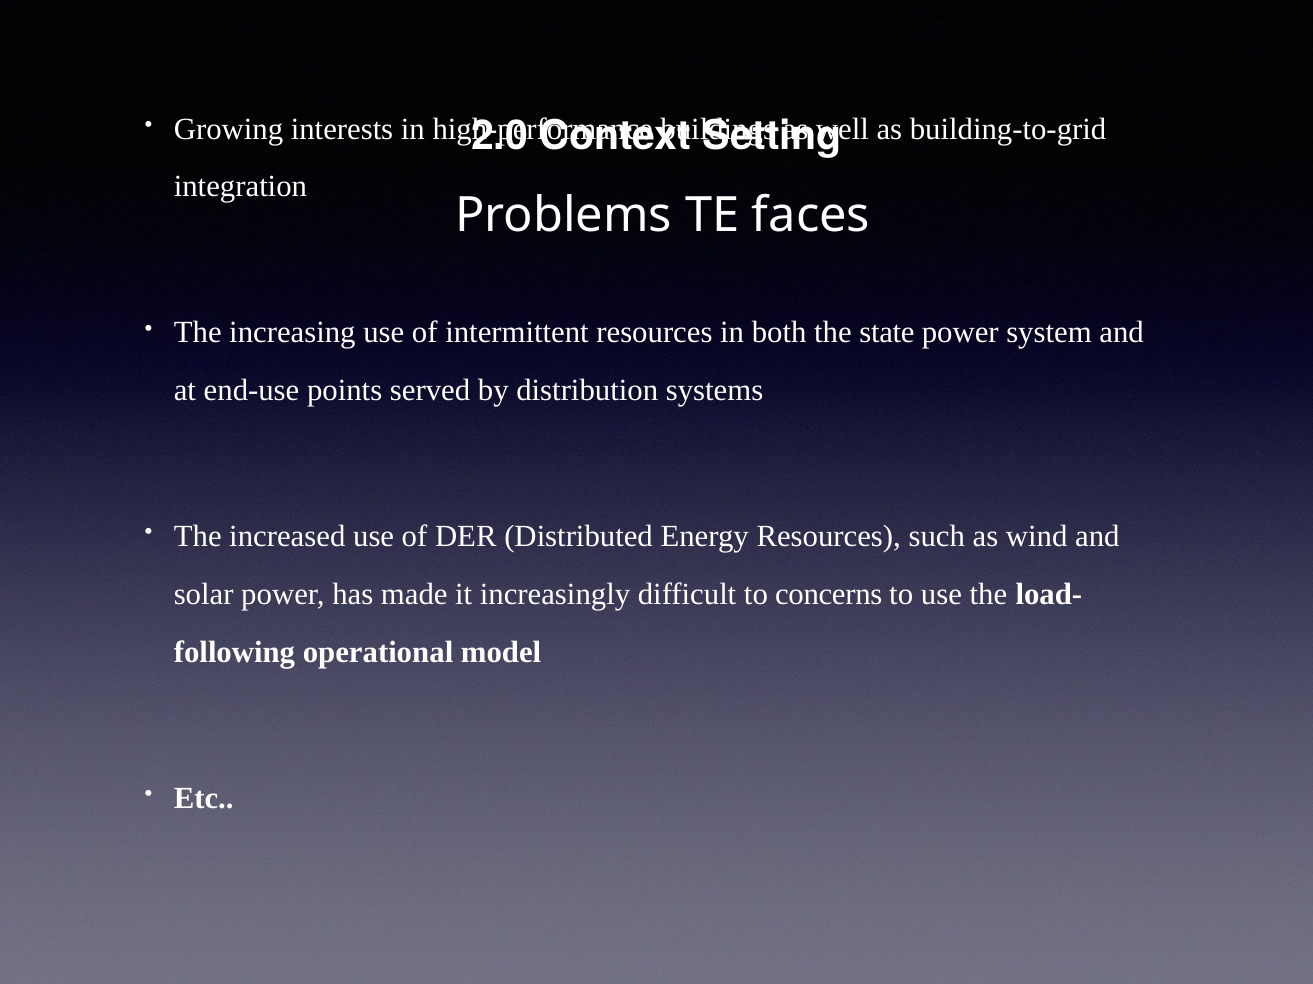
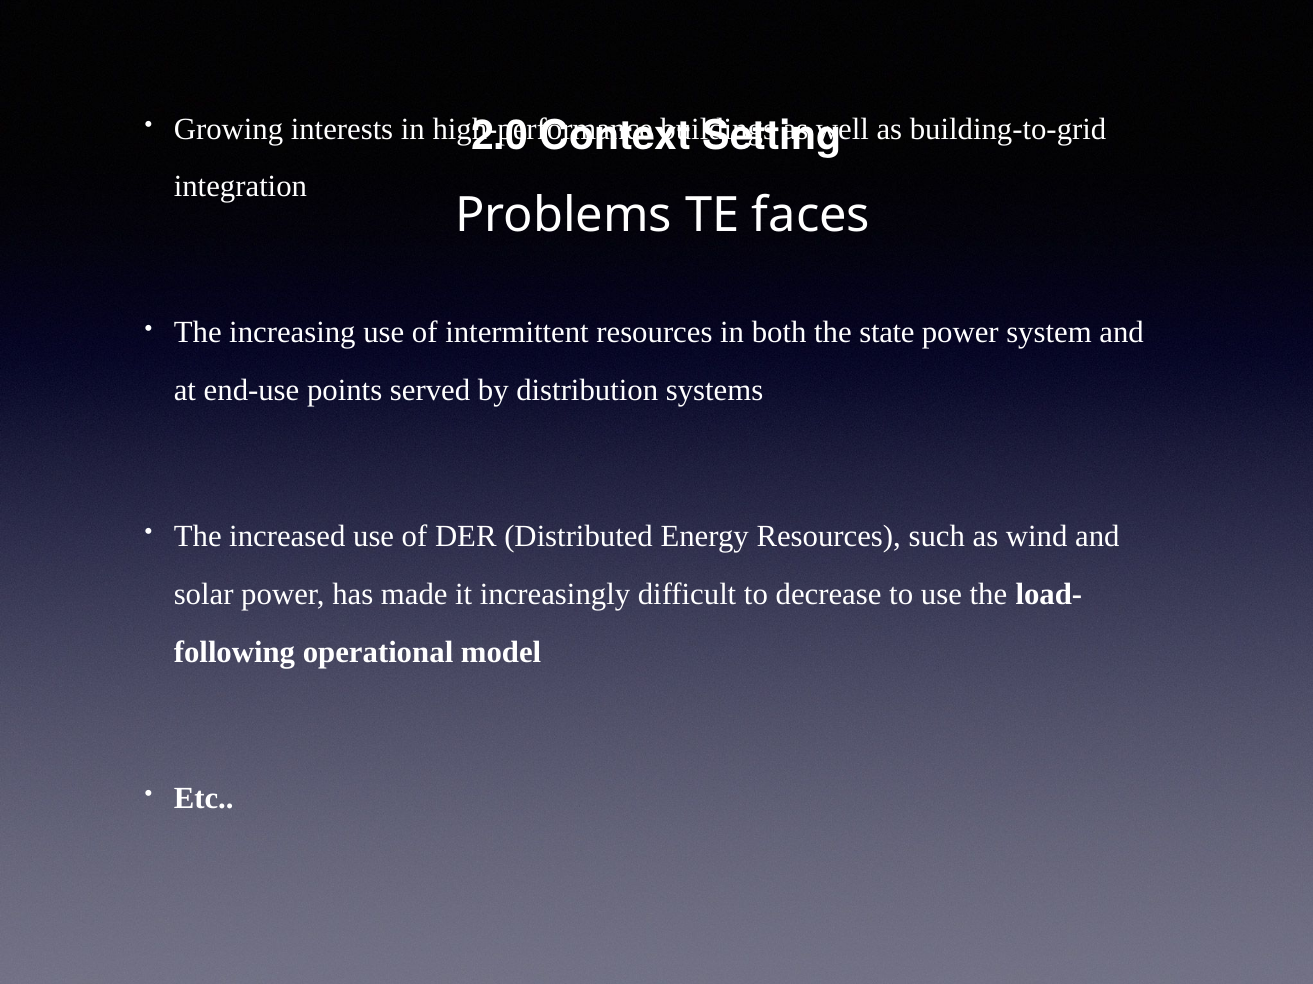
concerns: concerns -> decrease
